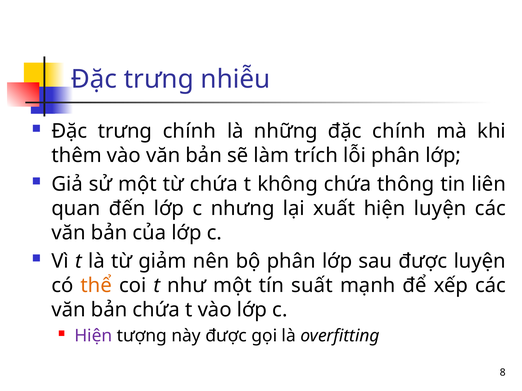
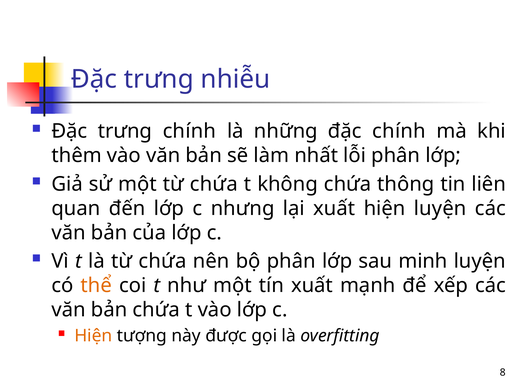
trích: trích -> nhất
là từ giảm: giảm -> chứa
sau được: được -> minh
tín suất: suất -> xuất
Hiện at (93, 336) colour: purple -> orange
